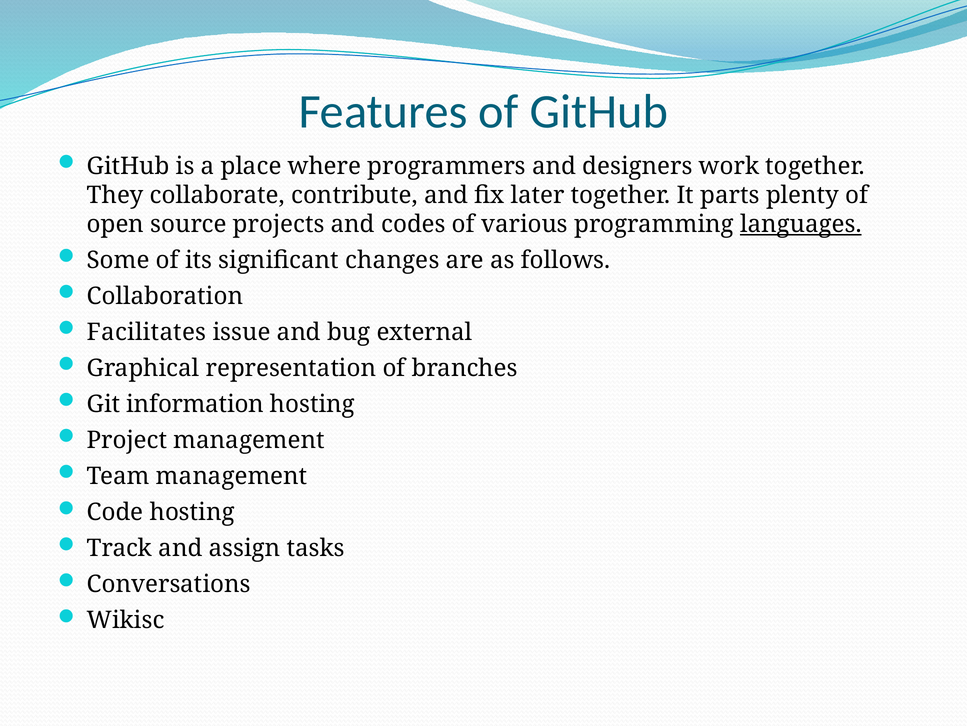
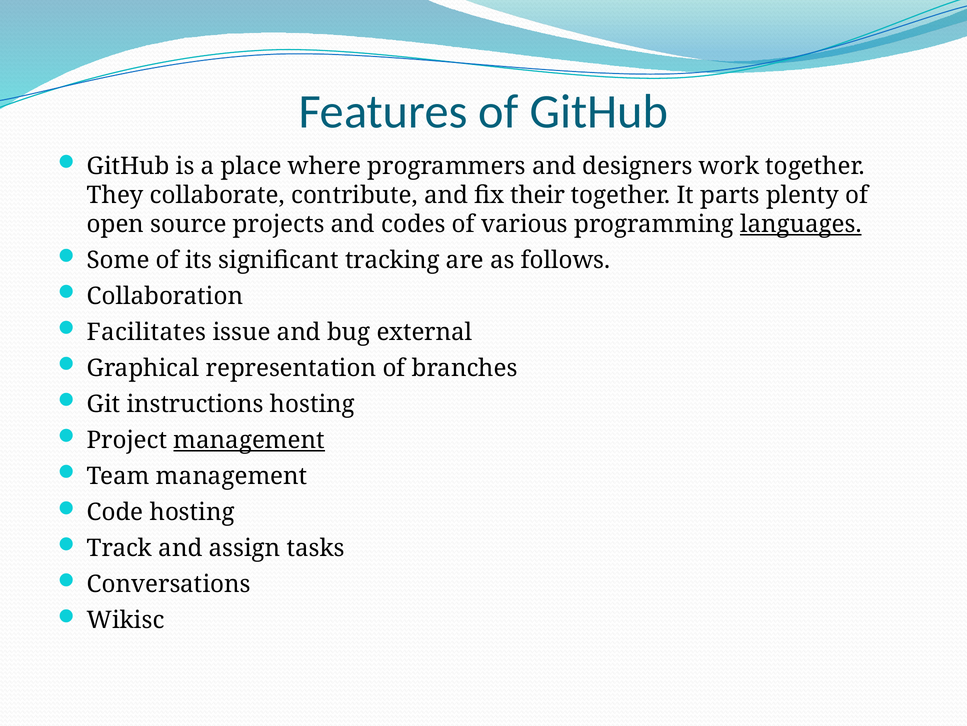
later: later -> their
changes: changes -> tracking
information: information -> instructions
management at (249, 440) underline: none -> present
